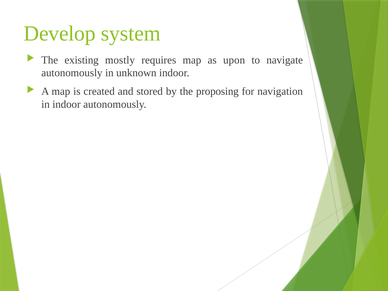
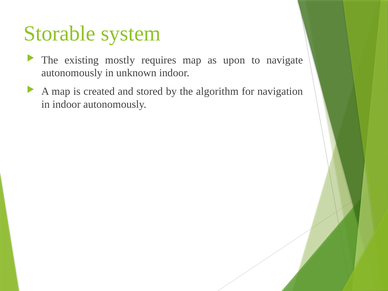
Develop: Develop -> Storable
proposing: proposing -> algorithm
